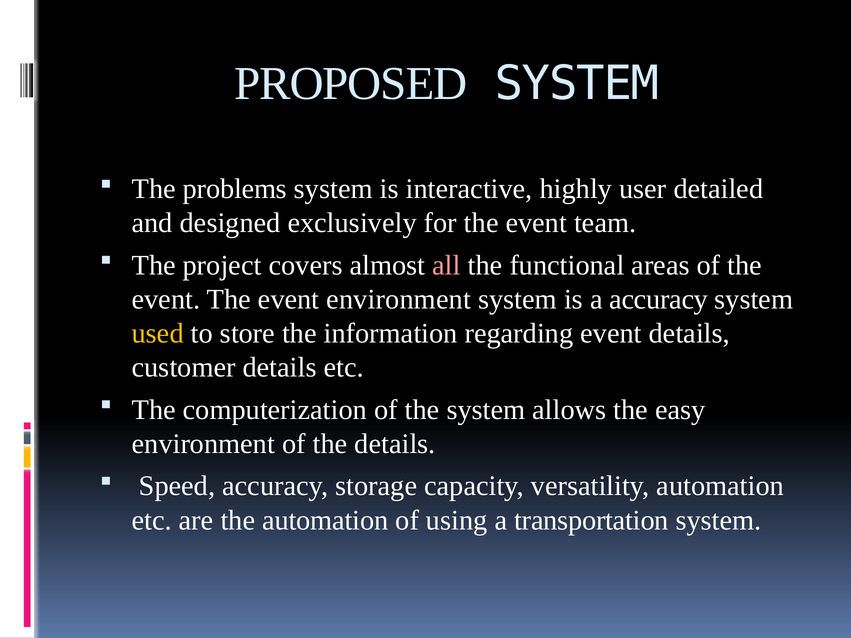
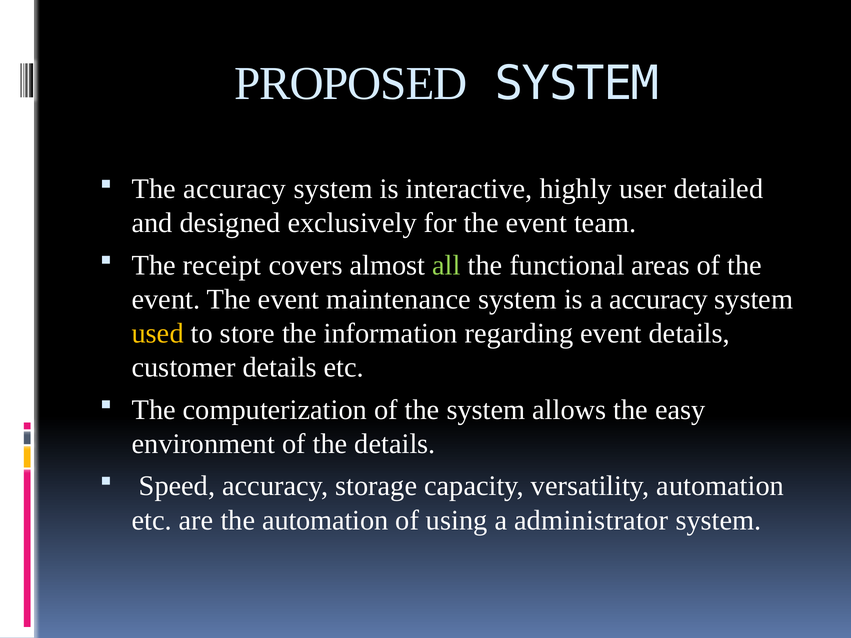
The problems: problems -> accuracy
project: project -> receipt
all colour: pink -> light green
event environment: environment -> maintenance
transportation: transportation -> administrator
